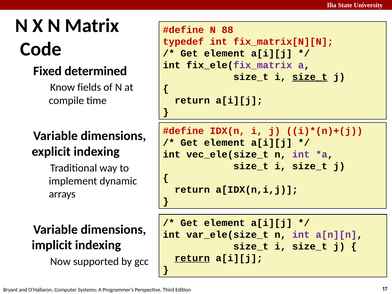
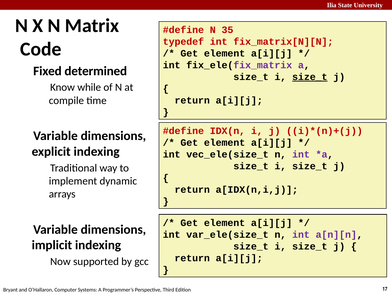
88: 88 -> 35
fields: fields -> while
return at (192, 258) underline: present -> none
